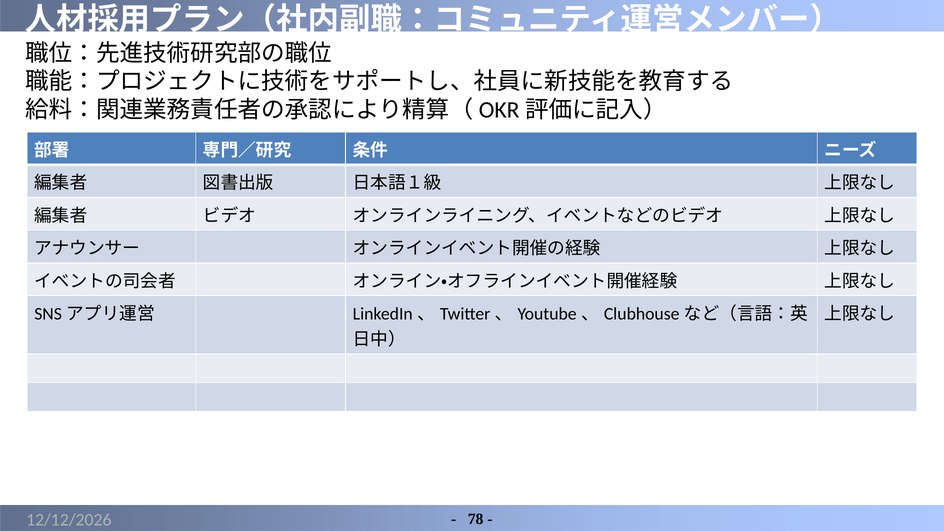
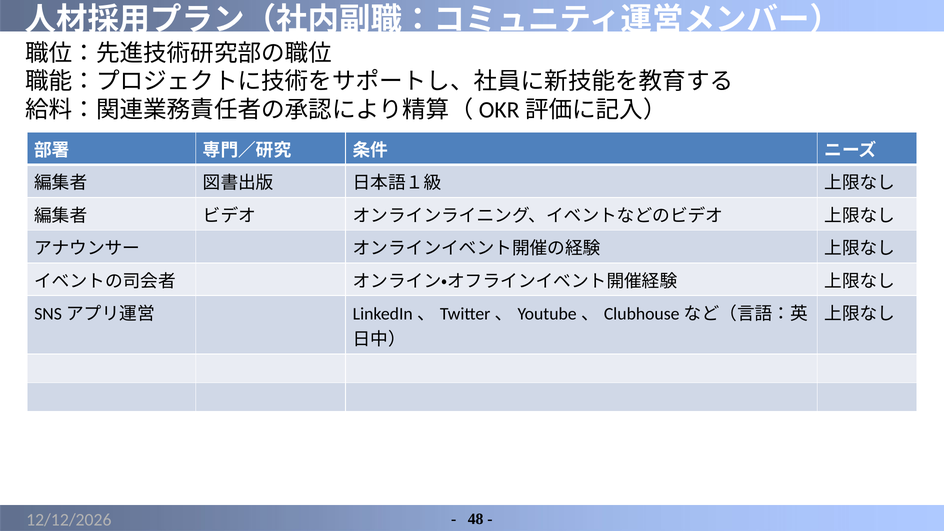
78: 78 -> 48
